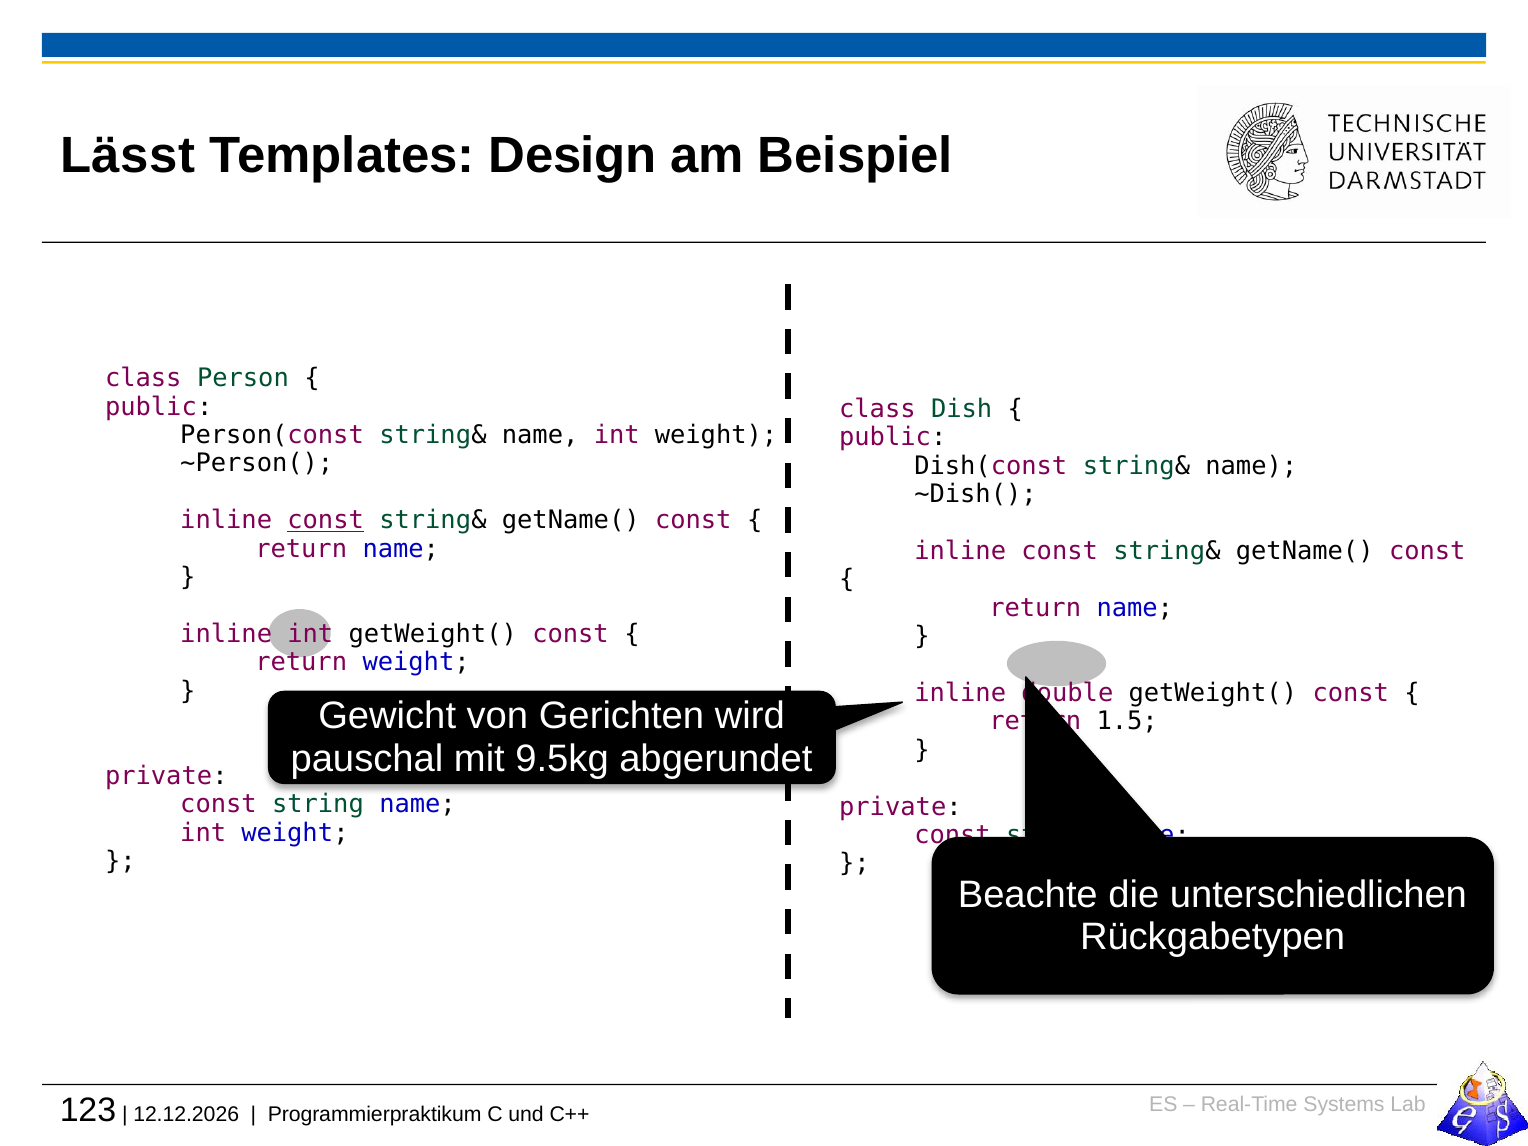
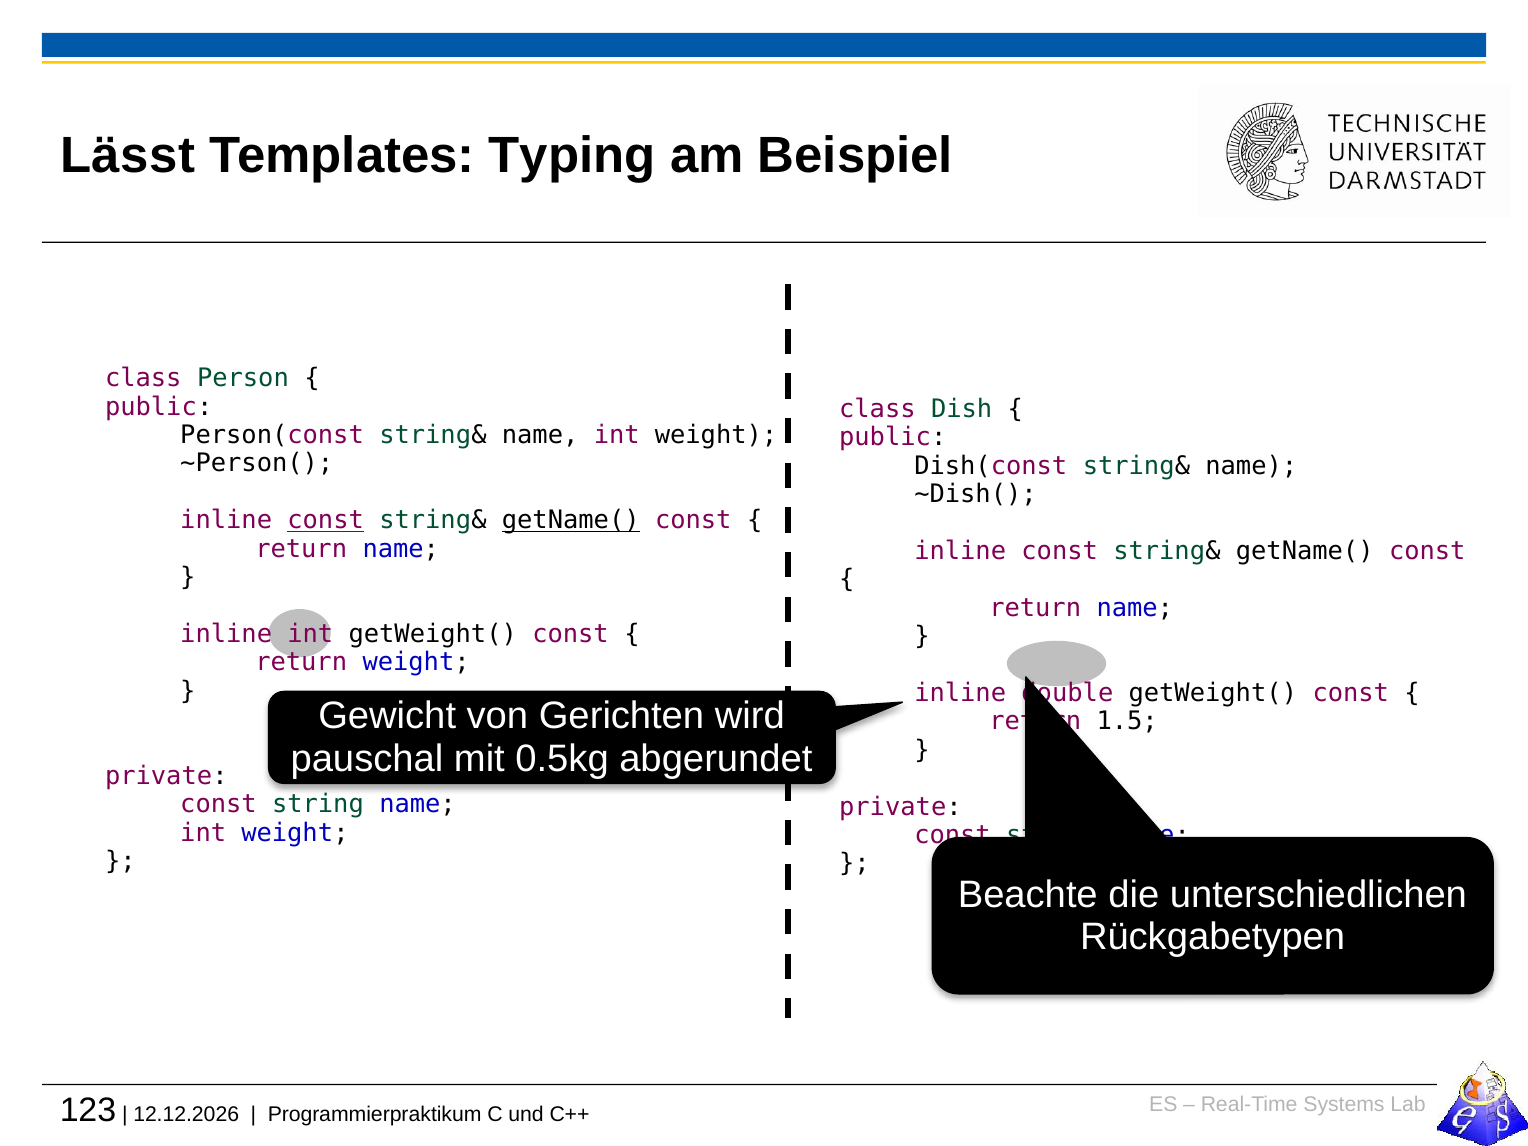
Design: Design -> Typing
getName( at (571, 520) underline: none -> present
9.5kg: 9.5kg -> 0.5kg
